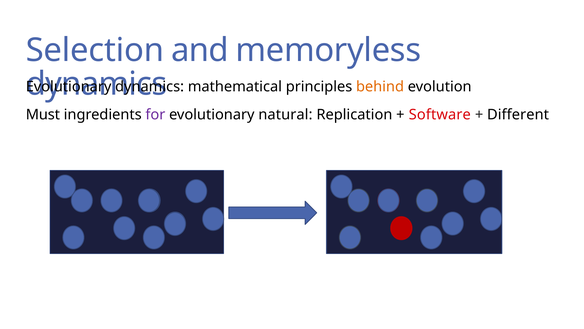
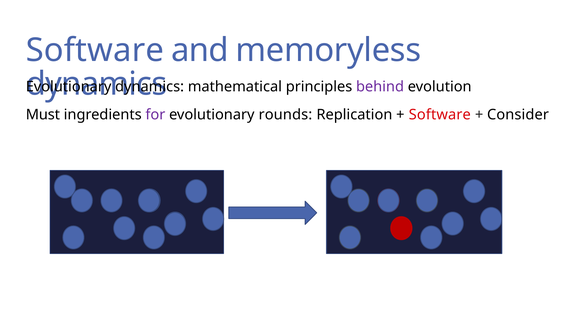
Selection at (95, 50): Selection -> Software
behind colour: orange -> purple
natural: natural -> rounds
Different: Different -> Consider
